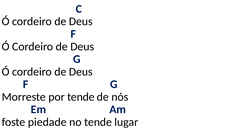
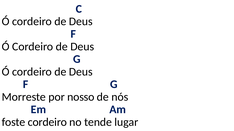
por tende: tende -> nosso
foste piedade: piedade -> cordeiro
